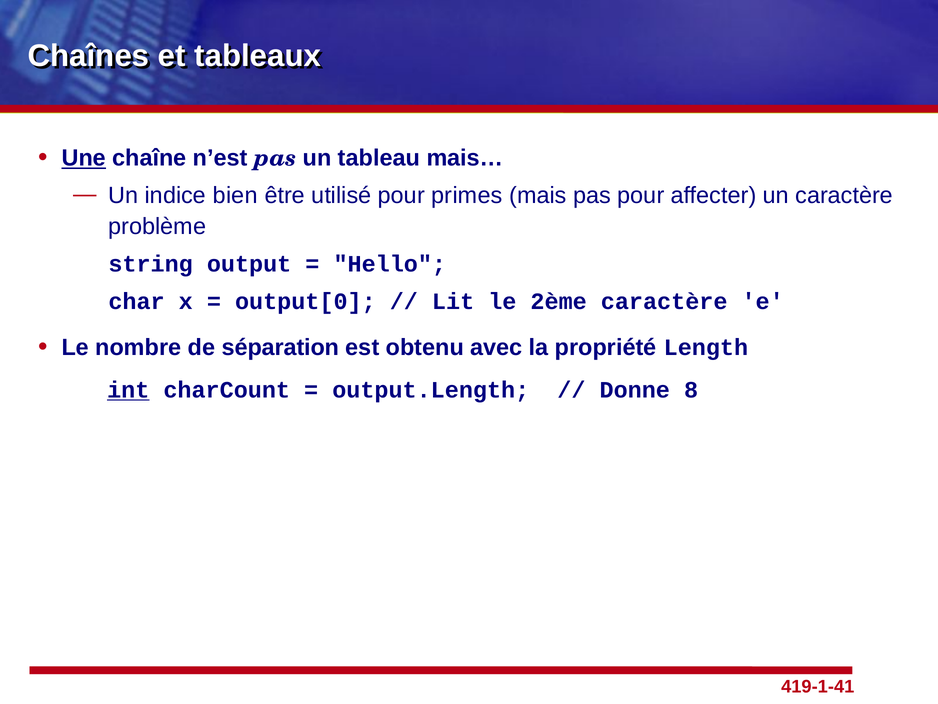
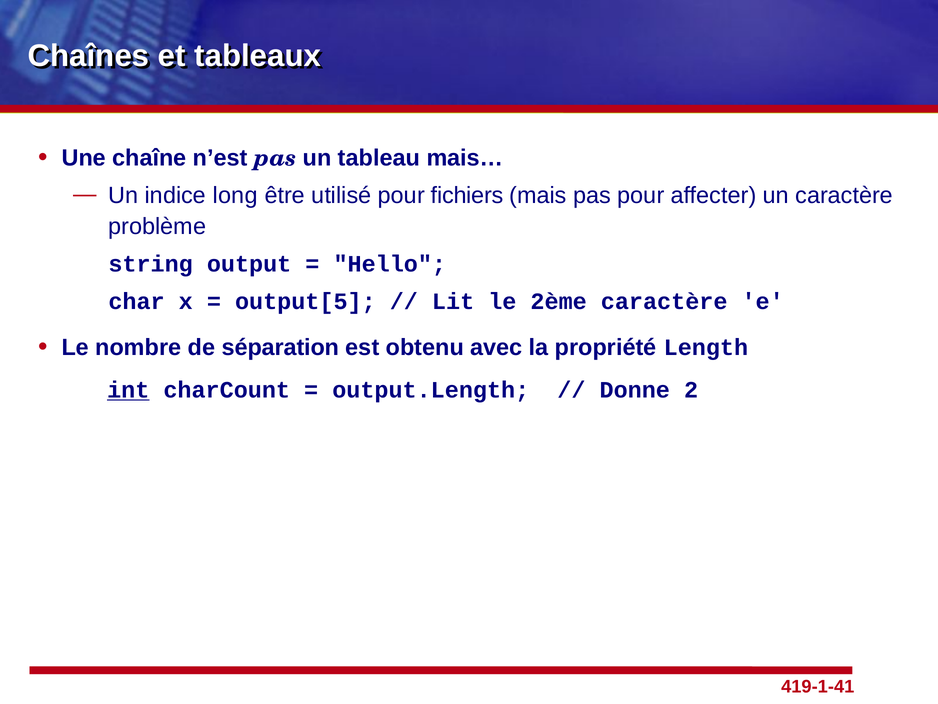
Une underline: present -> none
bien: bien -> long
primes: primes -> fichiers
output[0: output[0 -> output[5
8: 8 -> 2
